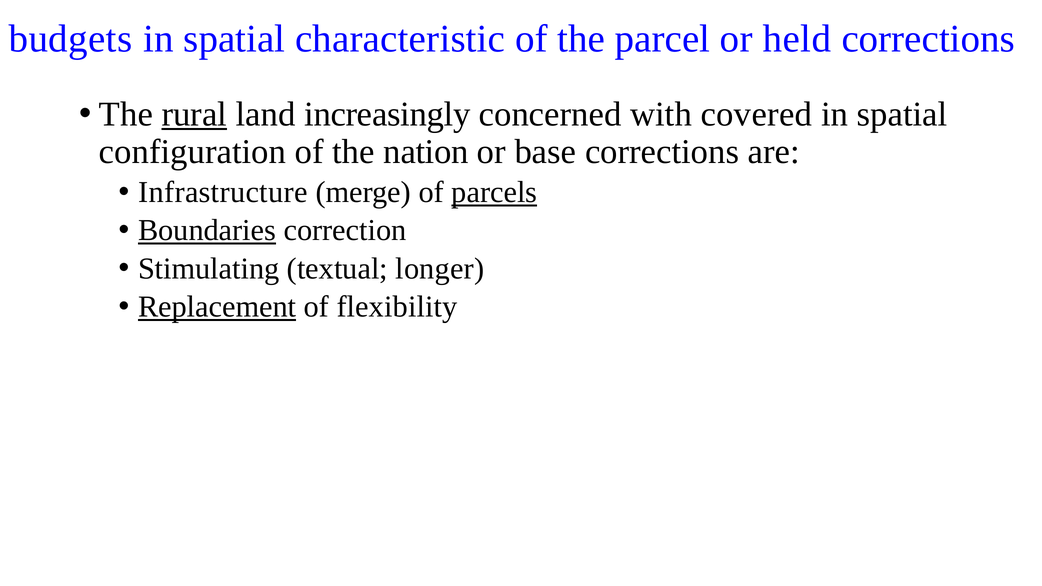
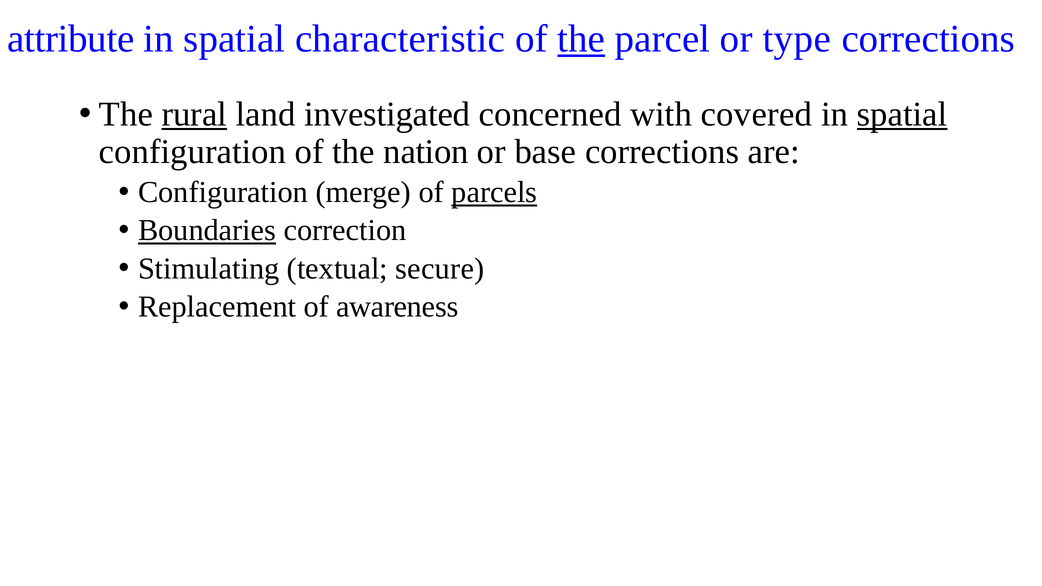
budgets: budgets -> attribute
the at (581, 39) underline: none -> present
held: held -> type
increasingly: increasingly -> investigated
spatial at (902, 114) underline: none -> present
Infrastructure at (223, 192): Infrastructure -> Configuration
longer: longer -> secure
Replacement underline: present -> none
flexibility: flexibility -> awareness
